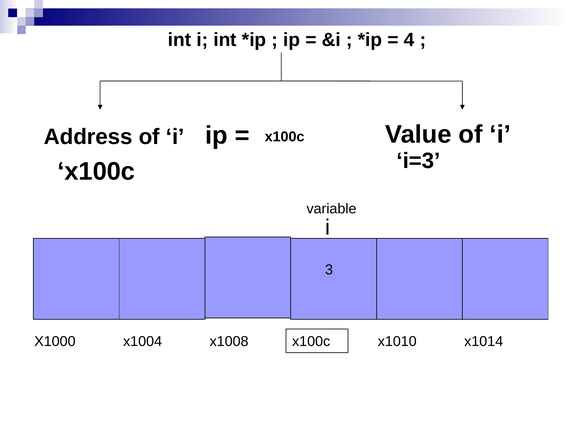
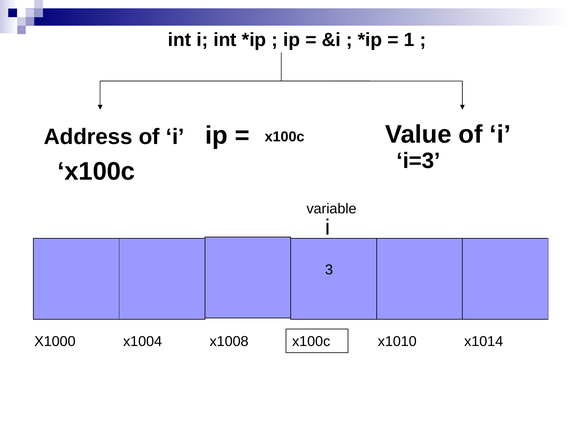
4: 4 -> 1
